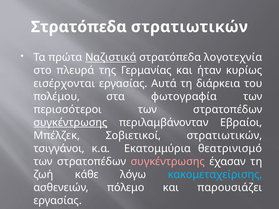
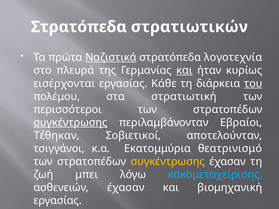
και at (184, 70) underline: none -> present
Αυτά: Αυτά -> Κάθε
του underline: none -> present
φωτογραφία: φωτογραφία -> στρατιωτική
Μπέλζεκ: Μπέλζεκ -> Τέθηκαν
Σοβιετικοί στρατιωτικών: στρατιωτικών -> αποτελούνταν
συγκέντρωσης at (168, 162) colour: pink -> yellow
κάθε: κάθε -> μπει
ασθενειών πόλεμο: πόλεμο -> έχασαν
παρουσιάζει: παρουσιάζει -> βιομηχανική
